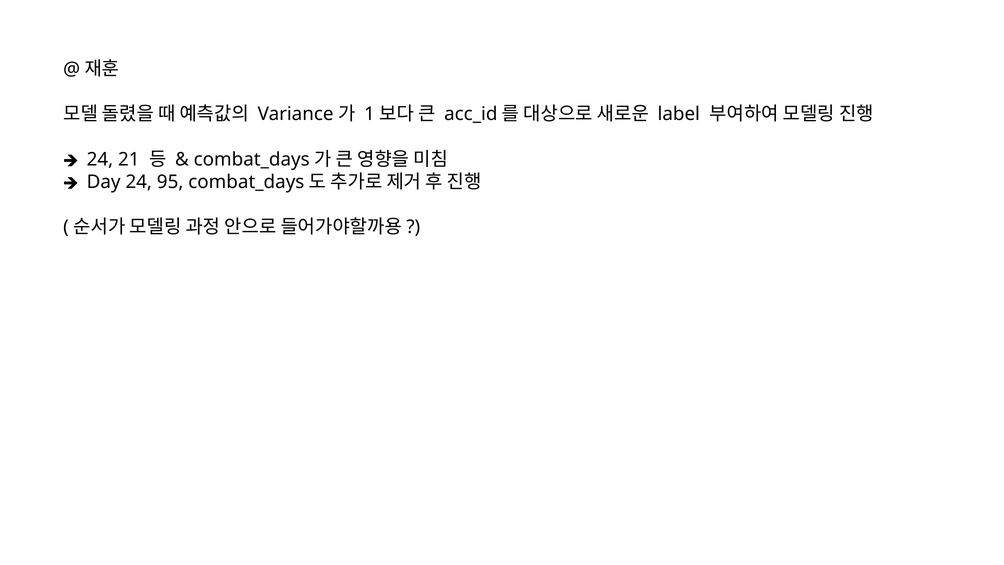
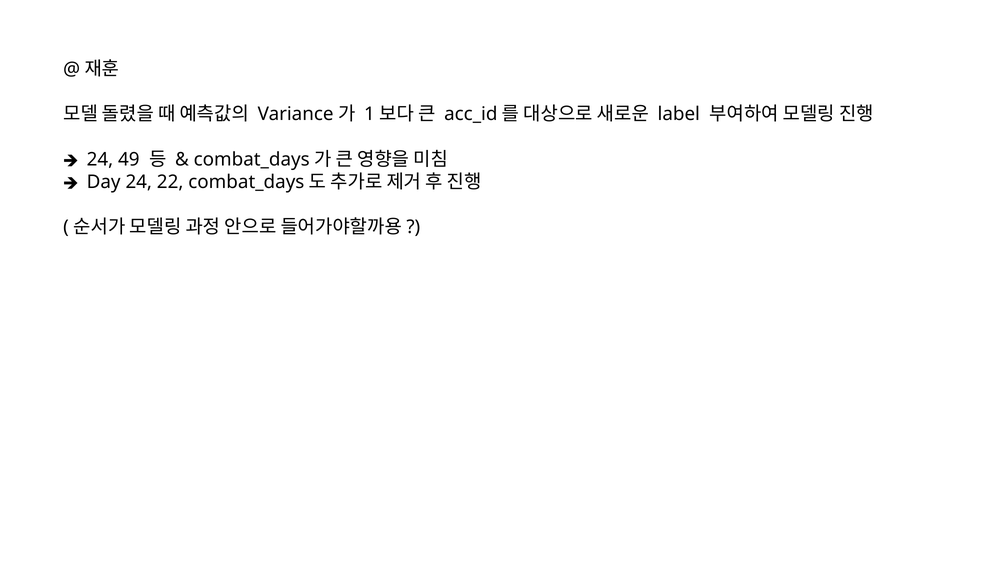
21: 21 -> 49
95: 95 -> 22
